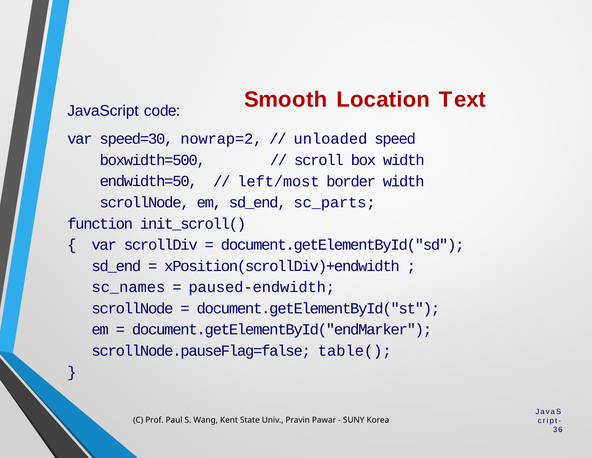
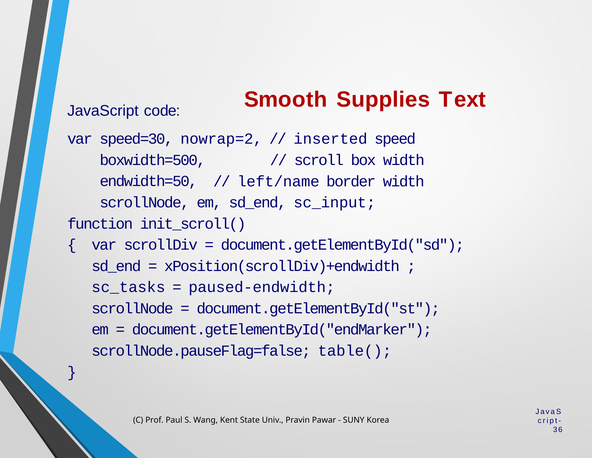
Location: Location -> Supplies
unloaded: unloaded -> inserted
left/most: left/most -> left/name
sc_parts: sc_parts -> sc_input
sc_names: sc_names -> sc_tasks
